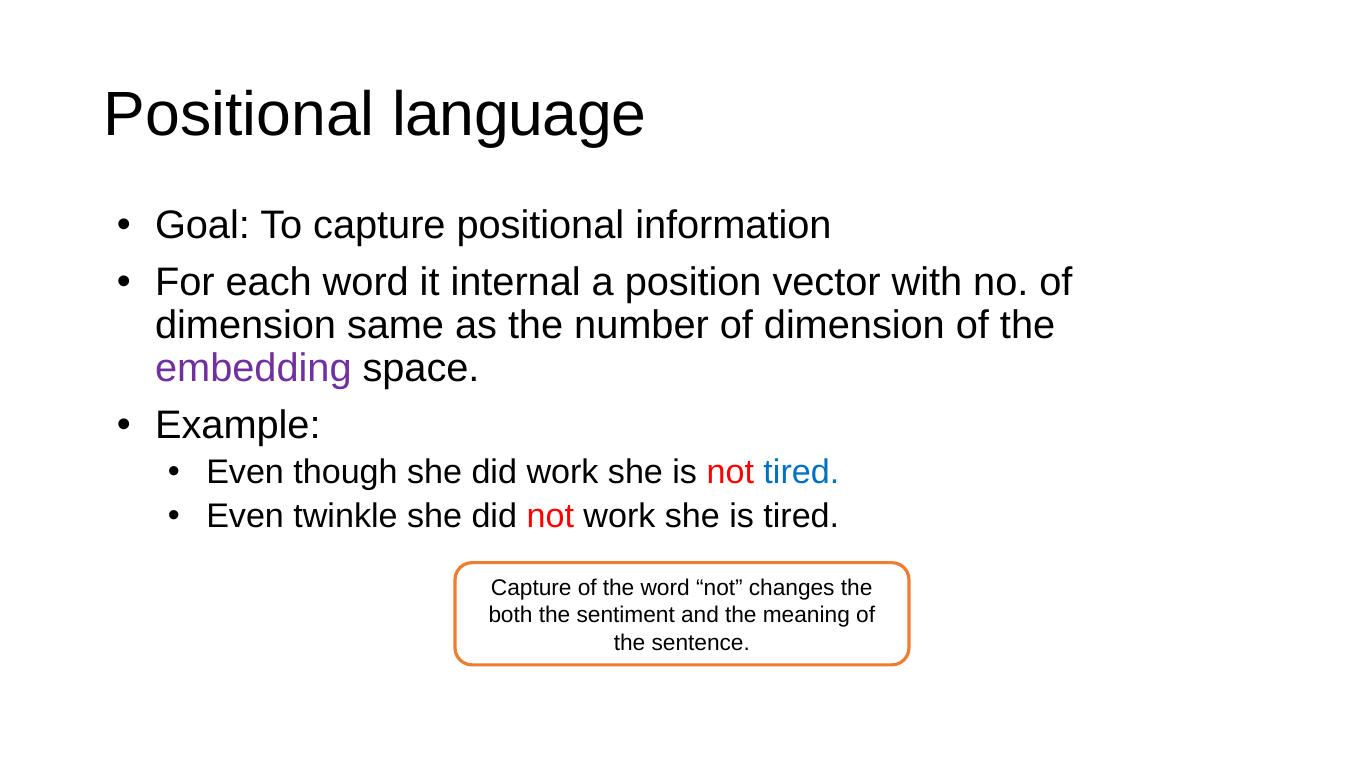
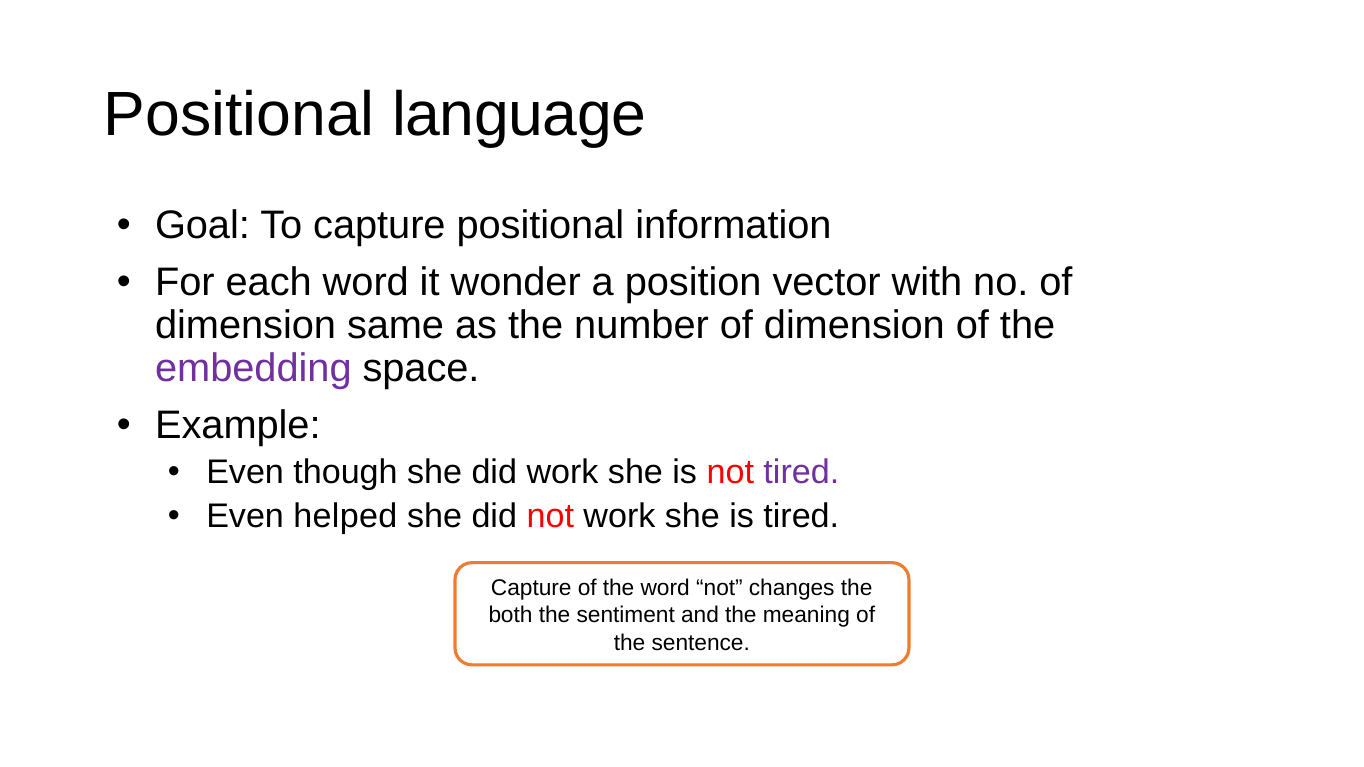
internal: internal -> wonder
tired at (801, 473) colour: blue -> purple
twinkle: twinkle -> helped
